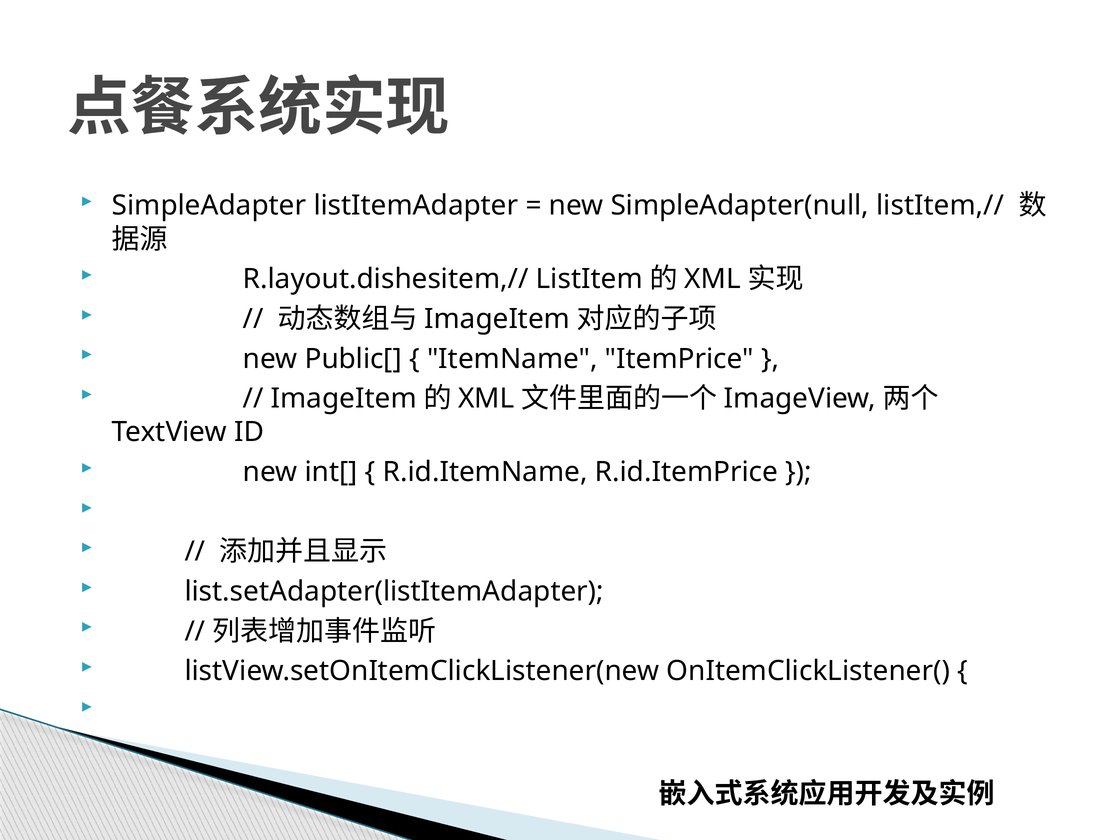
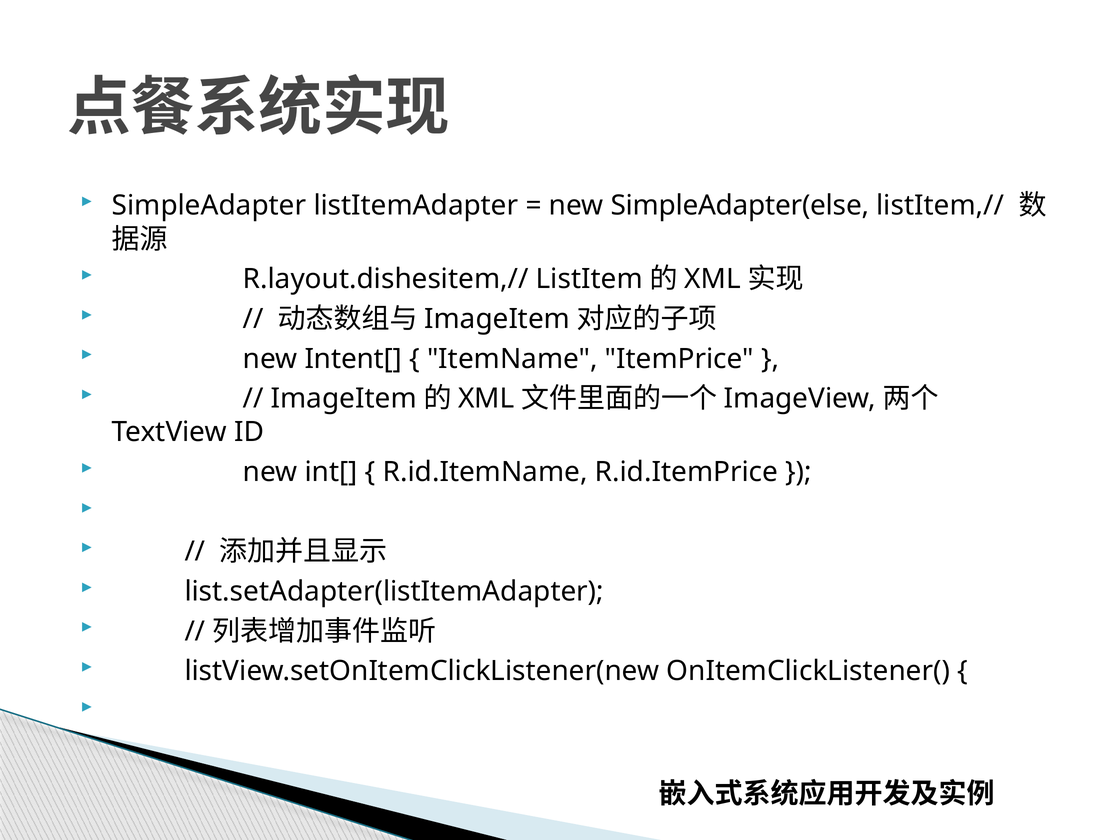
SimpleAdapter(null: SimpleAdapter(null -> SimpleAdapter(else
Public[: Public[ -> Intent[
